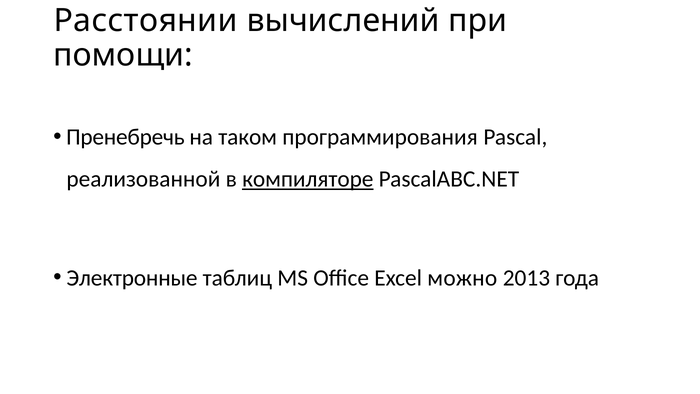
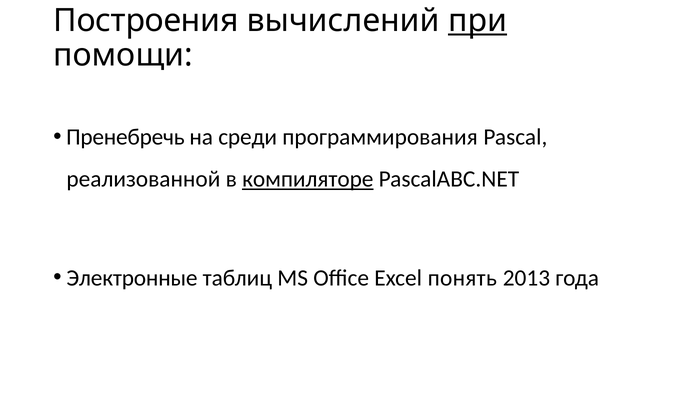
Расстоянии: Расстоянии -> Построения
при underline: none -> present
таком: таком -> среди
можно: можно -> понять
